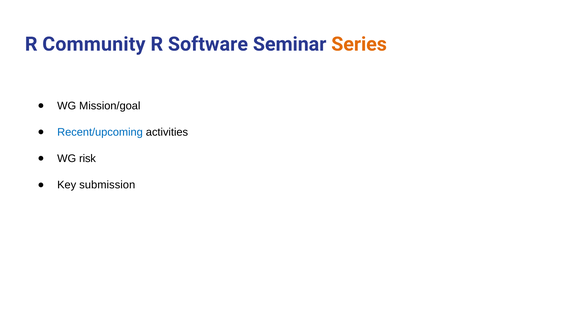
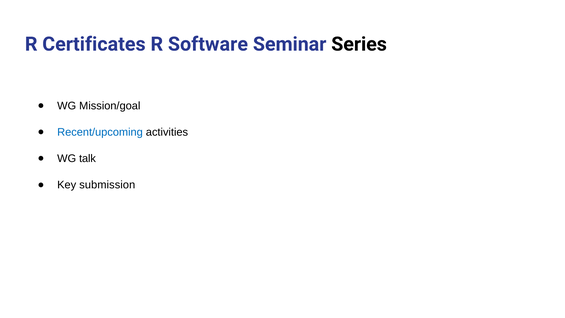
Community: Community -> Certificates
Series colour: orange -> black
risk: risk -> talk
